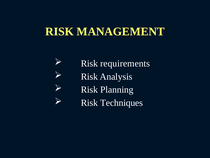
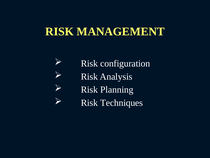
requirements: requirements -> configuration
